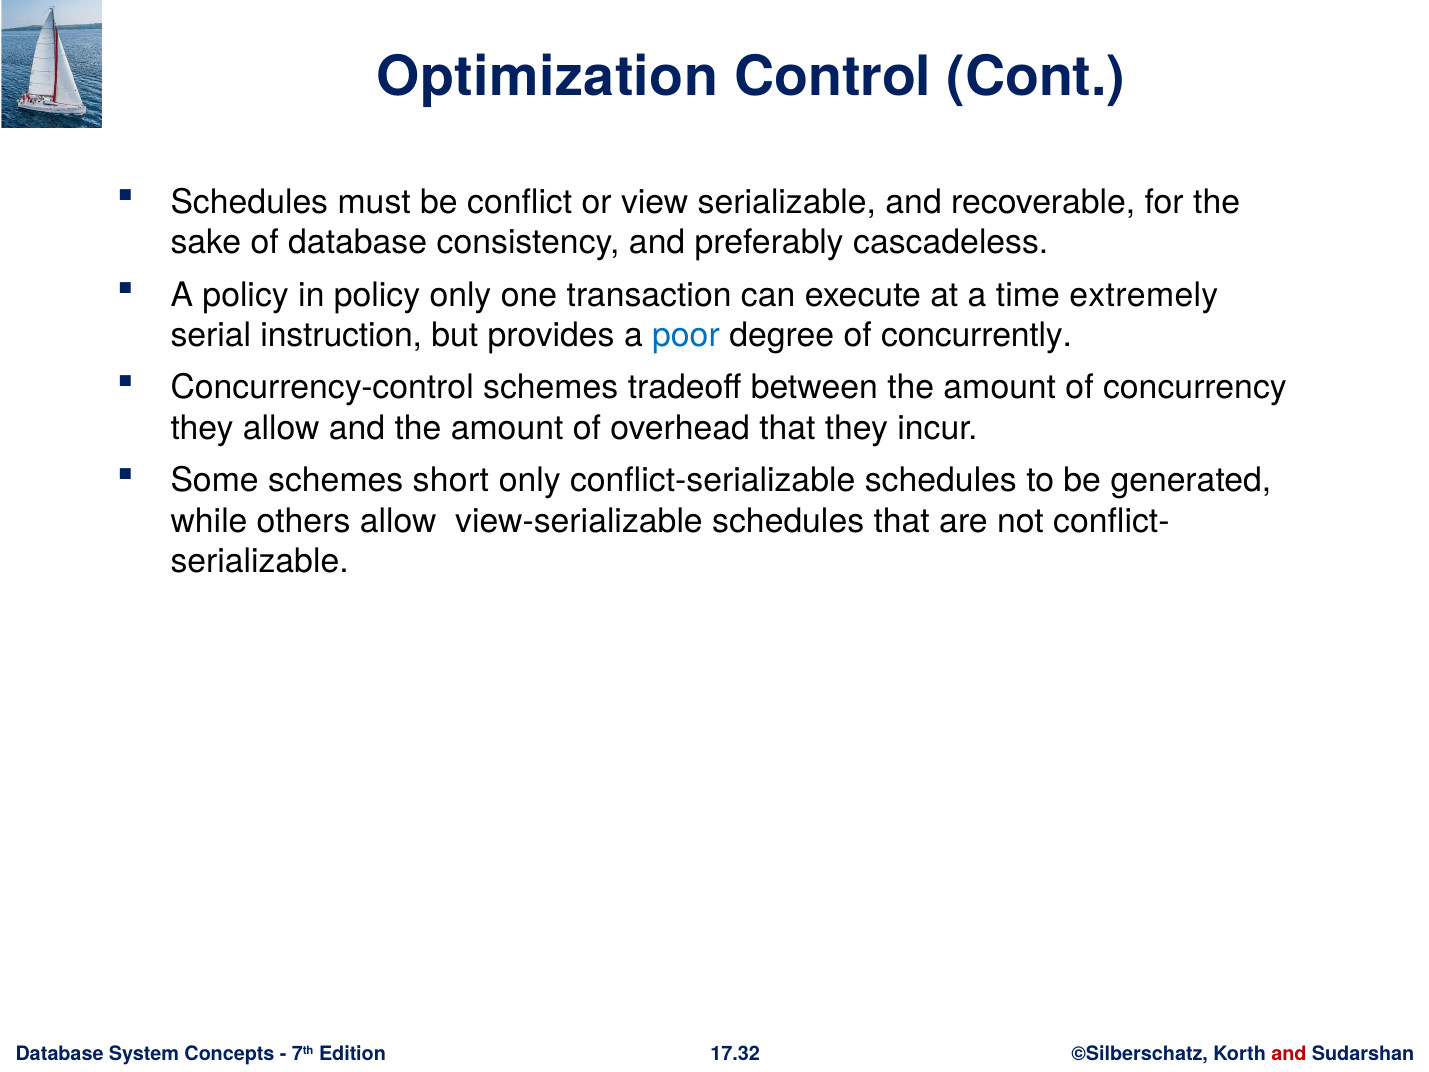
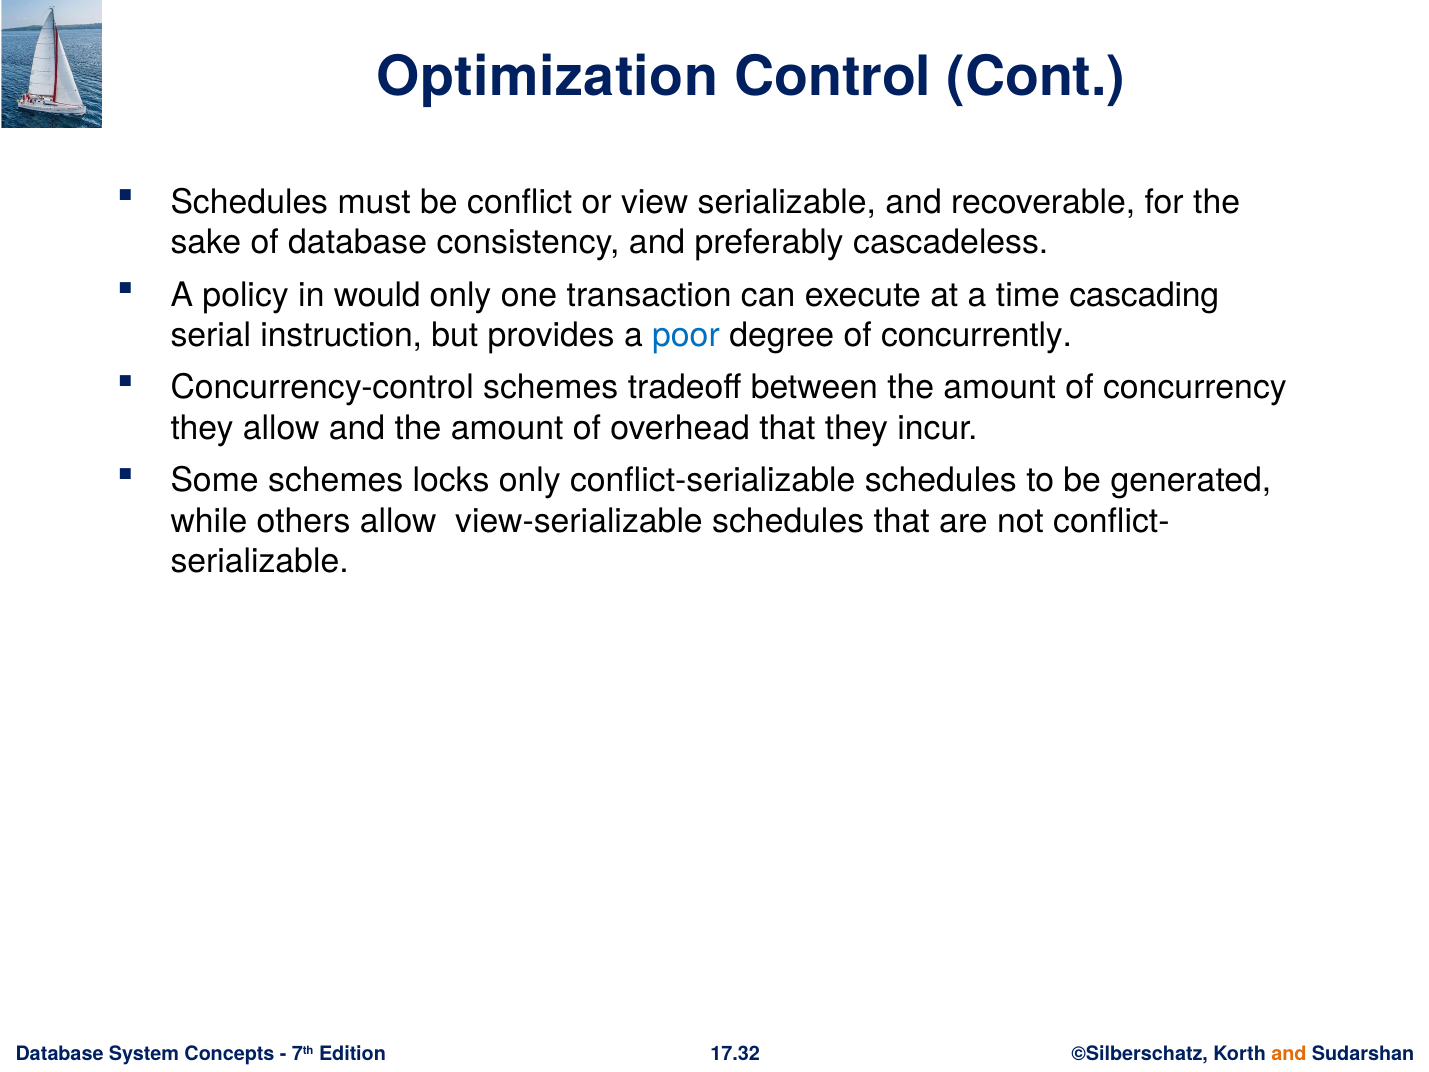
in policy: policy -> would
extremely: extremely -> cascading
short: short -> locks
and at (1289, 1054) colour: red -> orange
